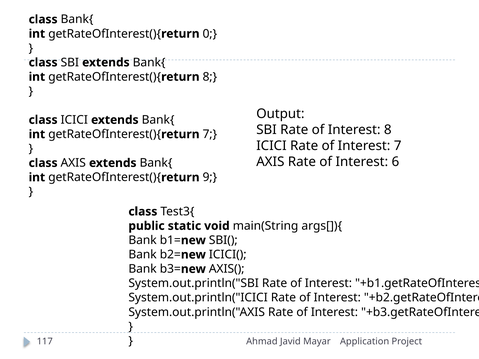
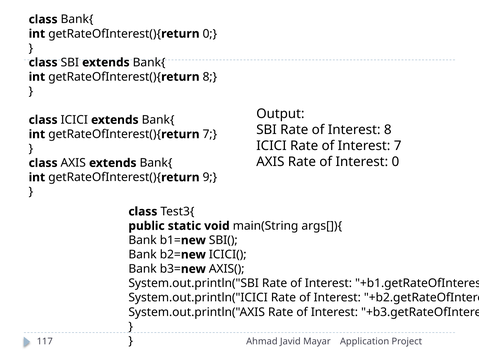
Interest 6: 6 -> 0
